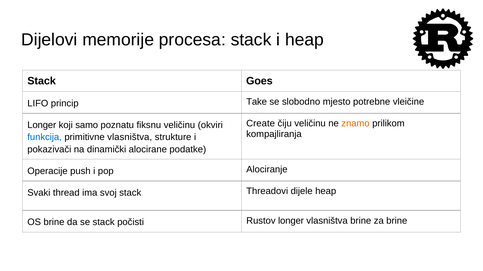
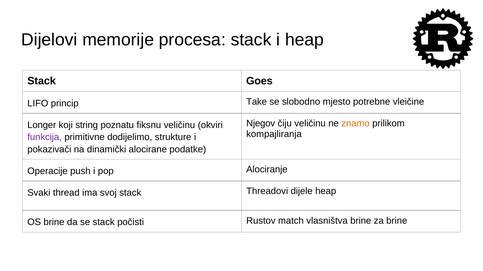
Create: Create -> Njegov
samo: samo -> string
funkcija colour: blue -> purple
primitivne vlasništva: vlasništva -> dodijelimo
Rustov longer: longer -> match
